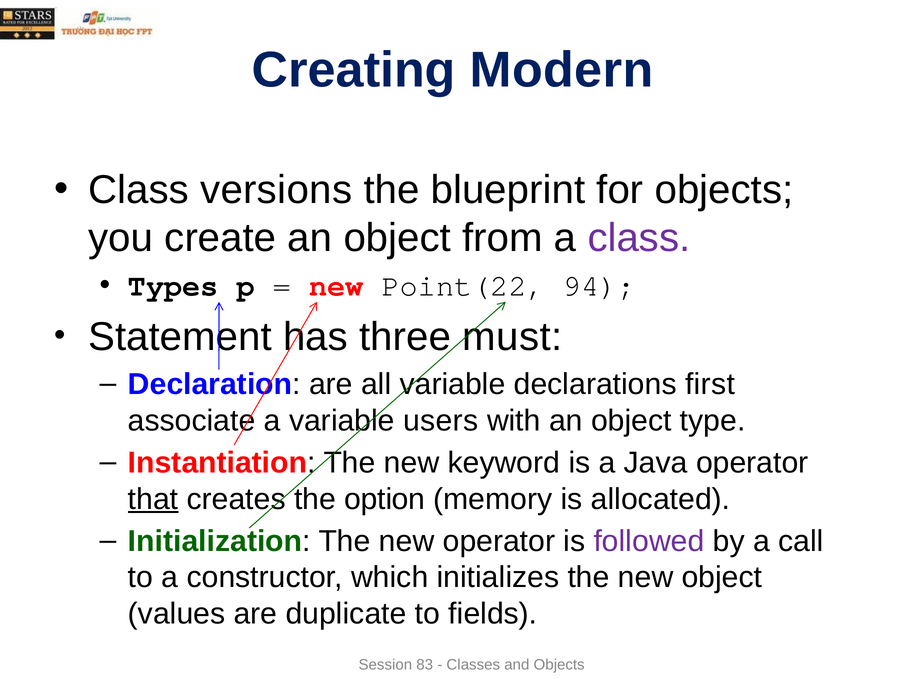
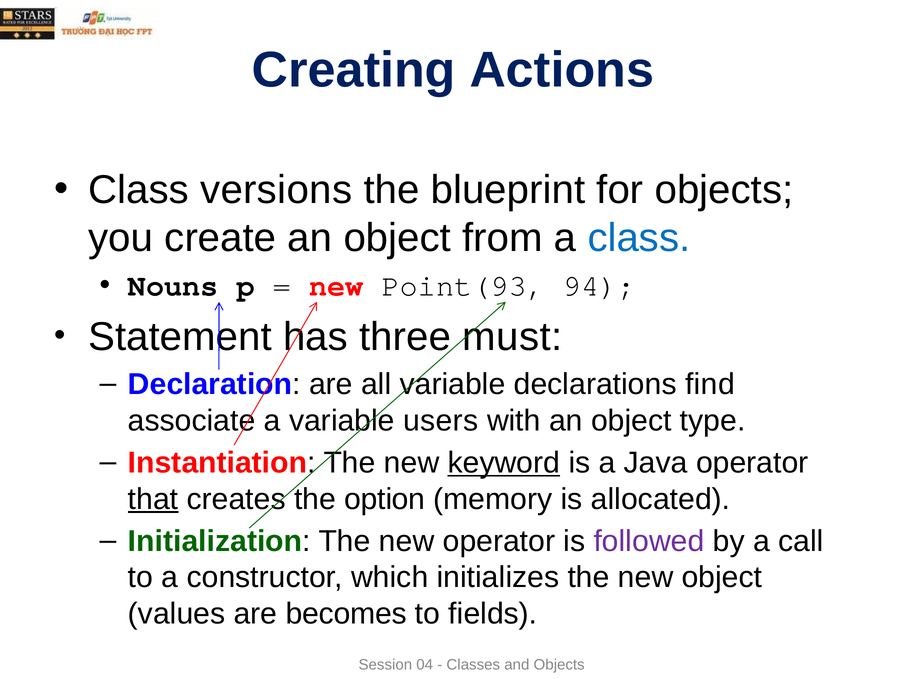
Modern: Modern -> Actions
class at (639, 238) colour: purple -> blue
Types: Types -> Nouns
Point(22: Point(22 -> Point(93
first: first -> find
keyword underline: none -> present
duplicate: duplicate -> becomes
83: 83 -> 04
